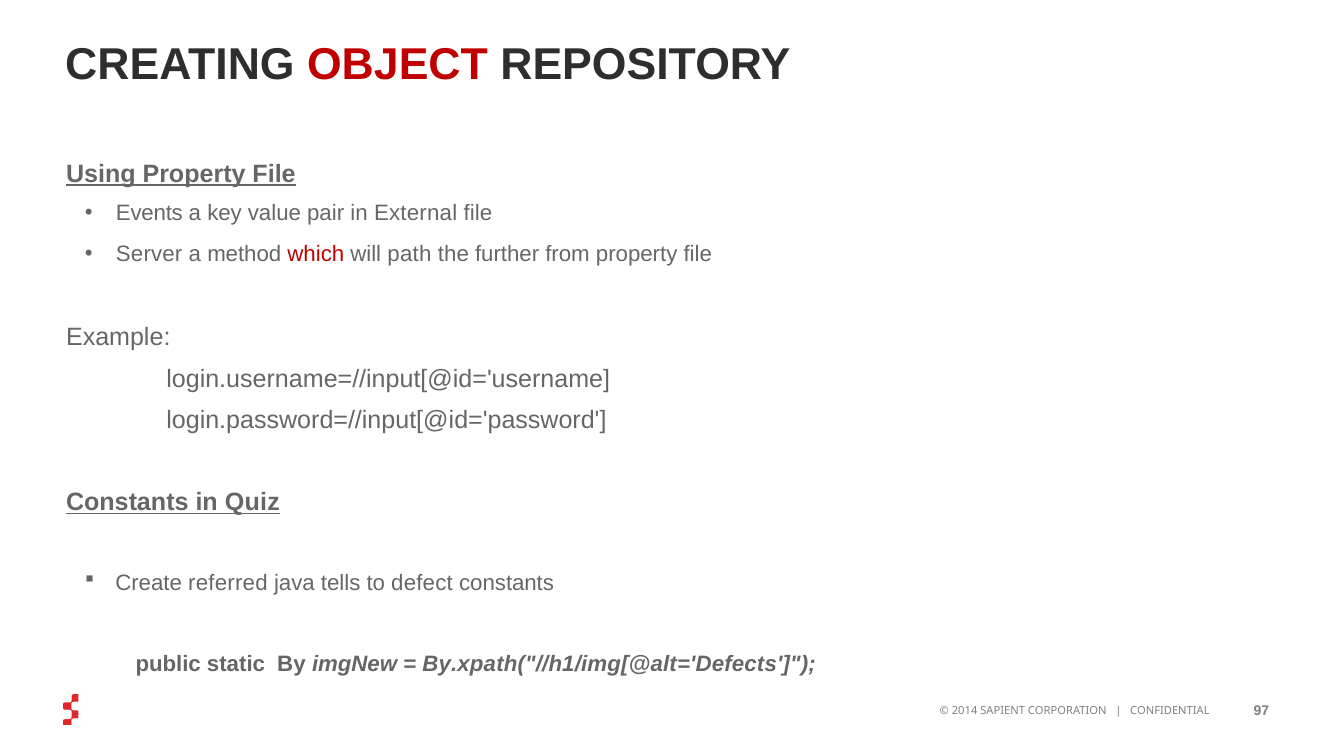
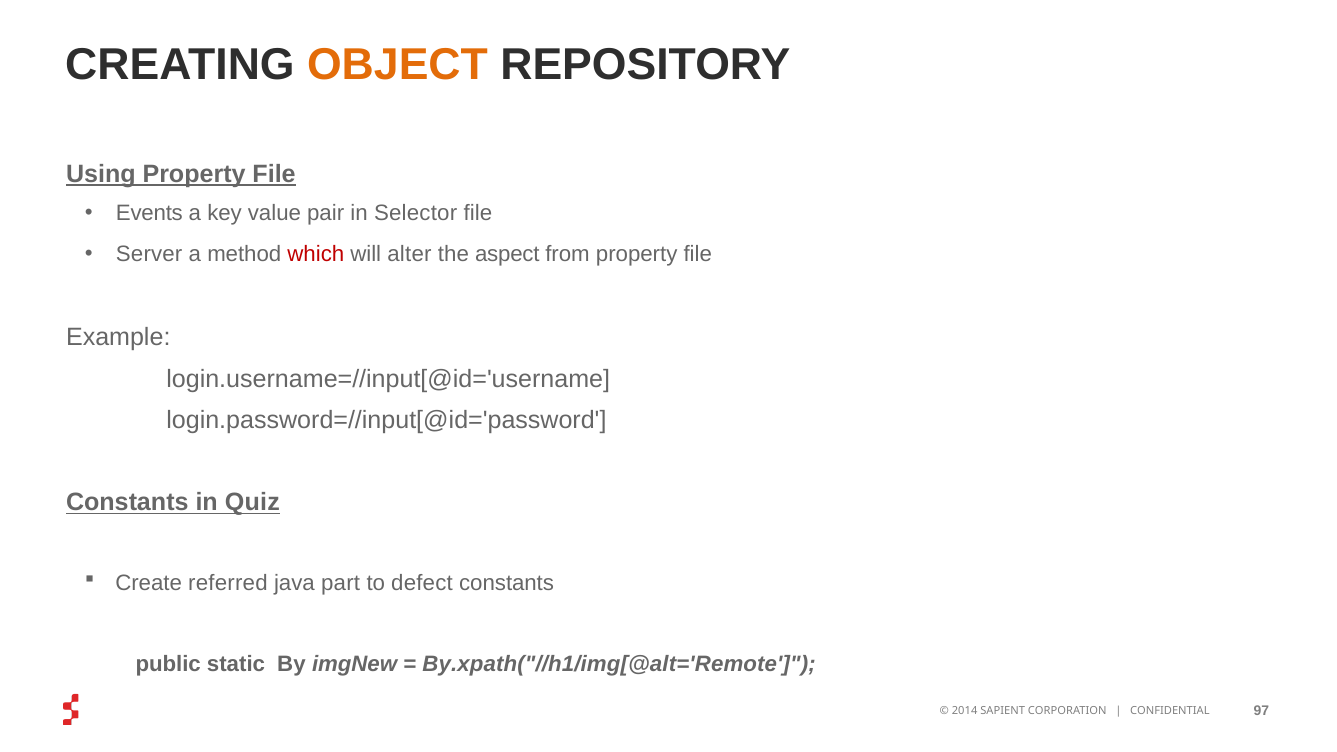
OBJECT colour: red -> orange
External: External -> Selector
path: path -> alter
further: further -> aspect
tells: tells -> part
By.xpath("//h1/img[@alt='Defects: By.xpath("//h1/img[@alt='Defects -> By.xpath("//h1/img[@alt='Remote
